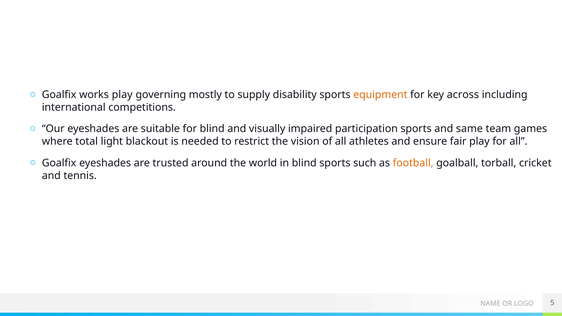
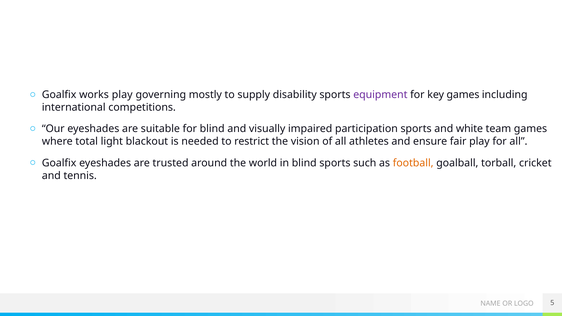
equipment colour: orange -> purple
key across: across -> games
same: same -> white
